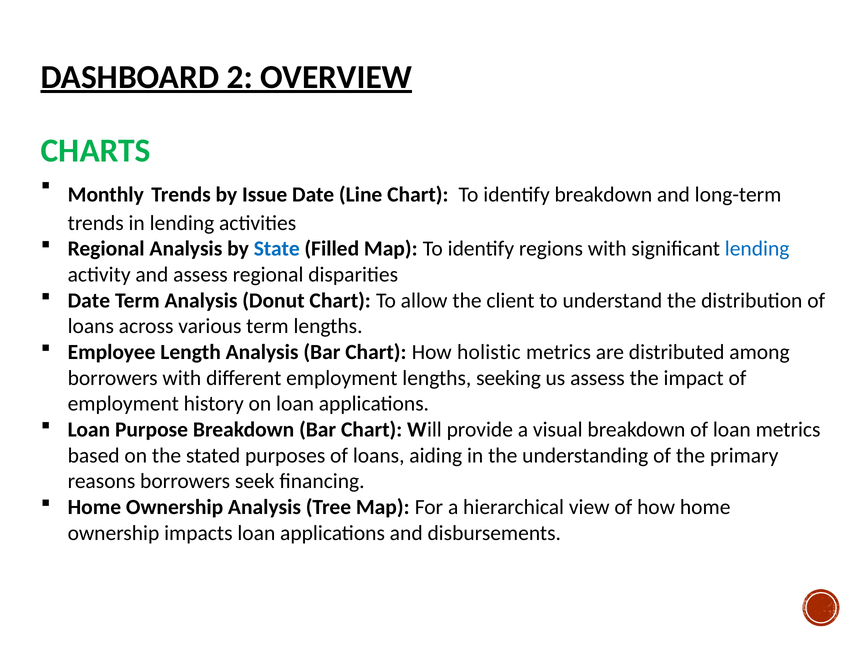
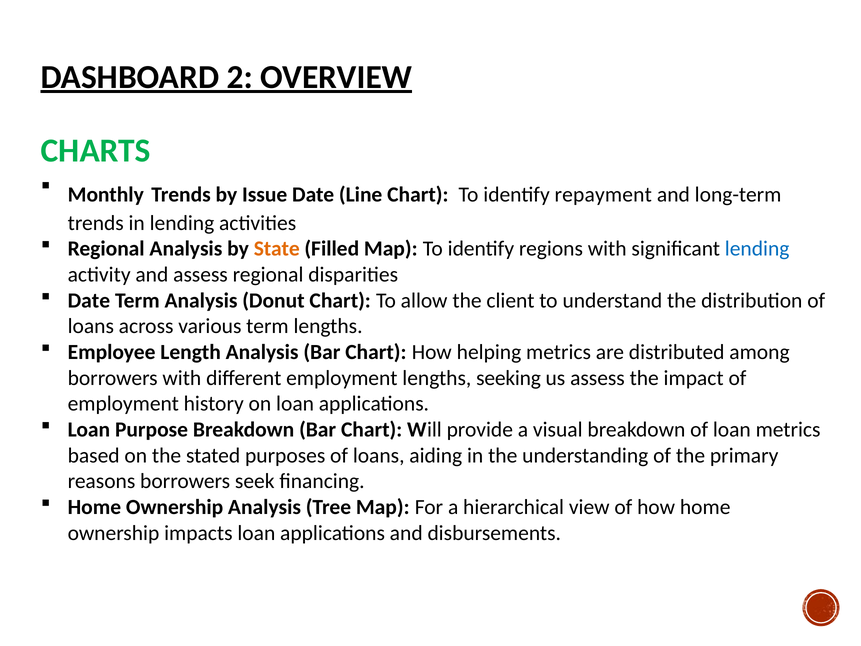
identify breakdown: breakdown -> repayment
State colour: blue -> orange
holistic: holistic -> helping
